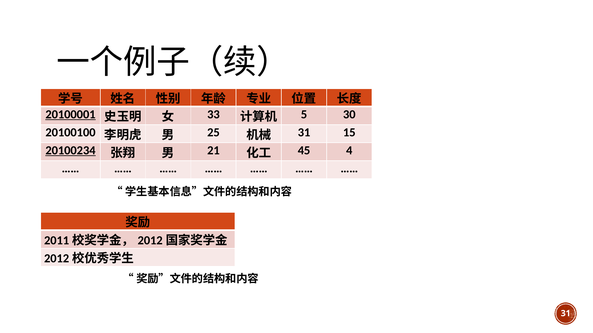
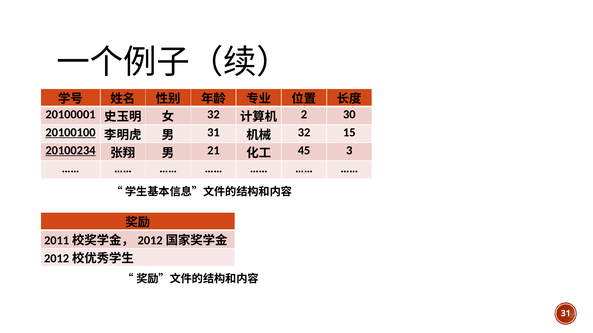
20100001 underline: present -> none
33 at (213, 115): 33 -> 32
5: 5 -> 2
20100100 underline: none -> present
25 at (213, 133): 25 -> 31
31 at (304, 133): 31 -> 32
4: 4 -> 3
